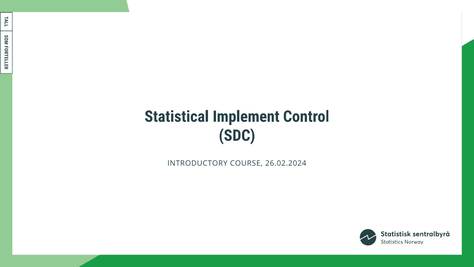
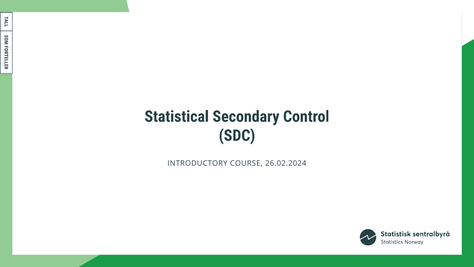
Implement: Implement -> Secondary
